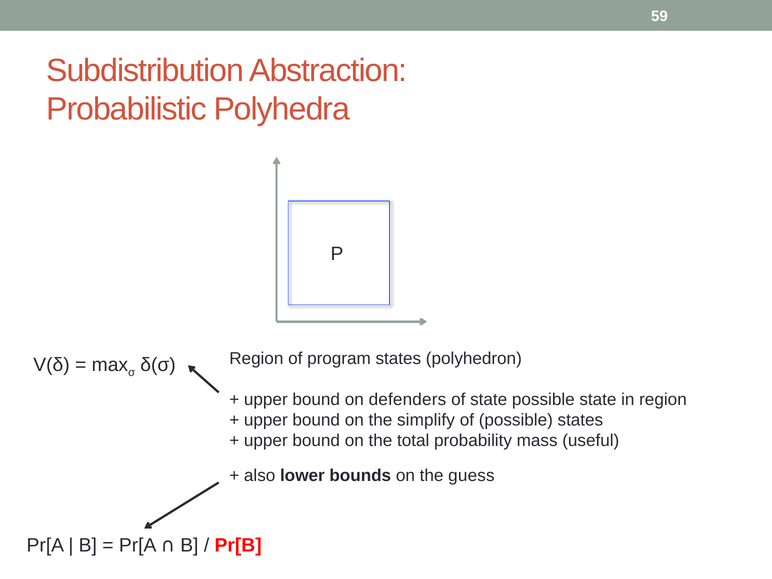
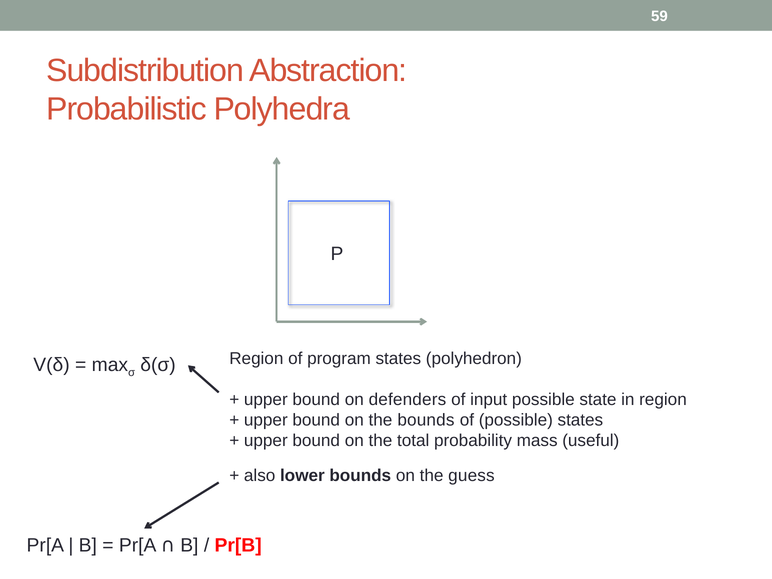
of state: state -> input
the simplify: simplify -> bounds
